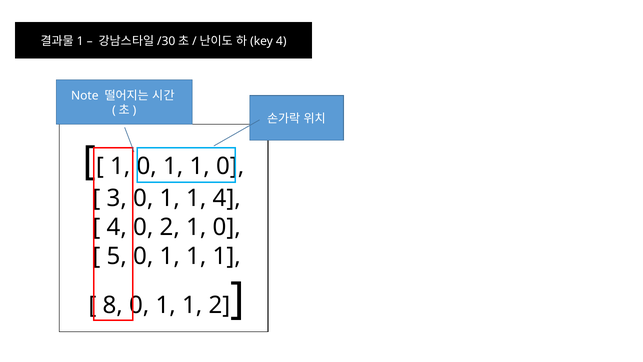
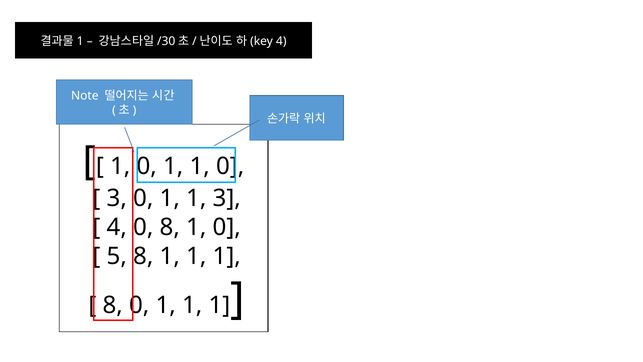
1 4: 4 -> 3
0 2: 2 -> 8
5 0: 0 -> 8
0 1 1 2: 2 -> 1
